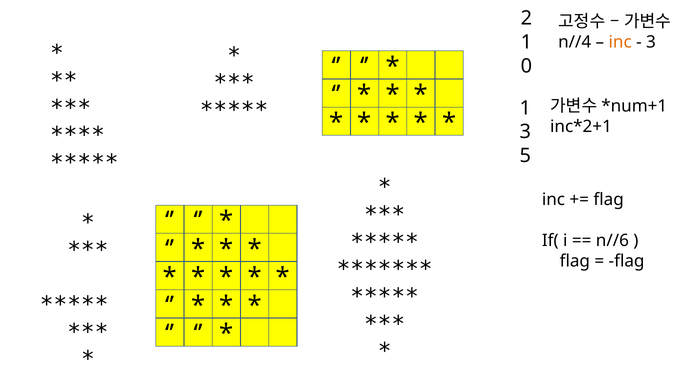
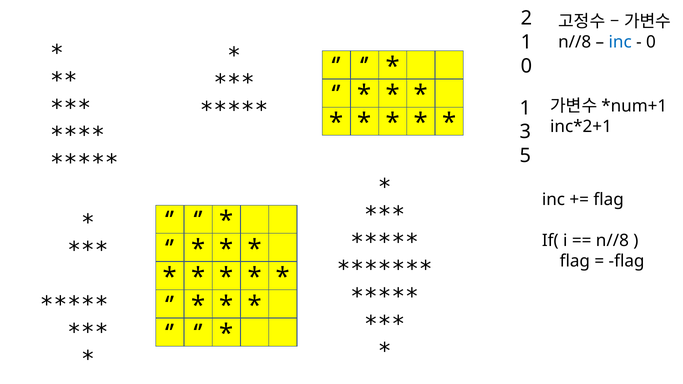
n//4 at (575, 42): n//4 -> n//8
inc at (620, 42) colour: orange -> blue
3 at (651, 42): 3 -> 0
n//6 at (612, 241): n//6 -> n//8
